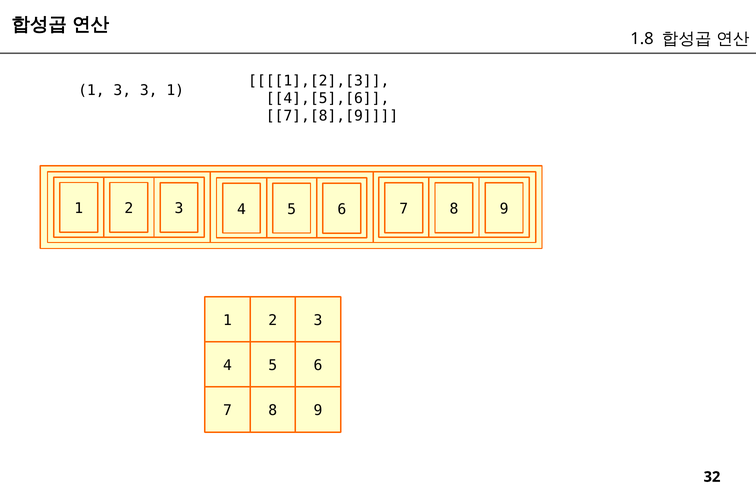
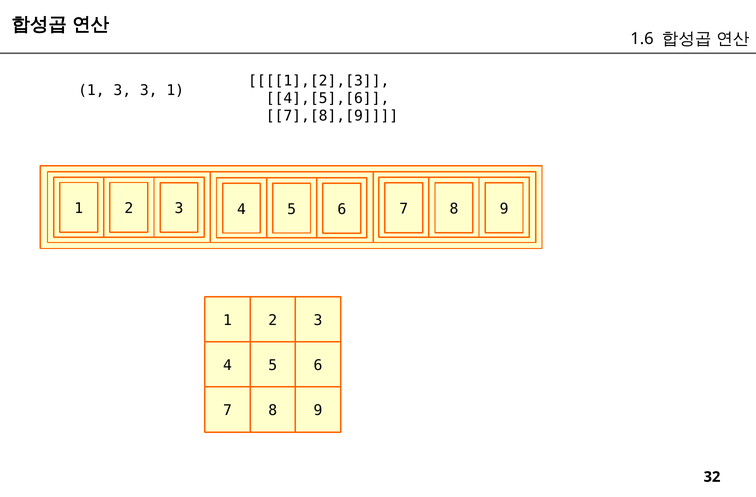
1.8: 1.8 -> 1.6
